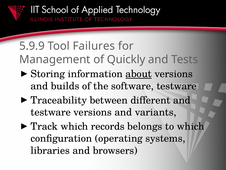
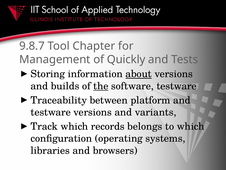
5.9.9: 5.9.9 -> 9.8.7
Failures: Failures -> Chapter
the underline: none -> present
different: different -> platform
